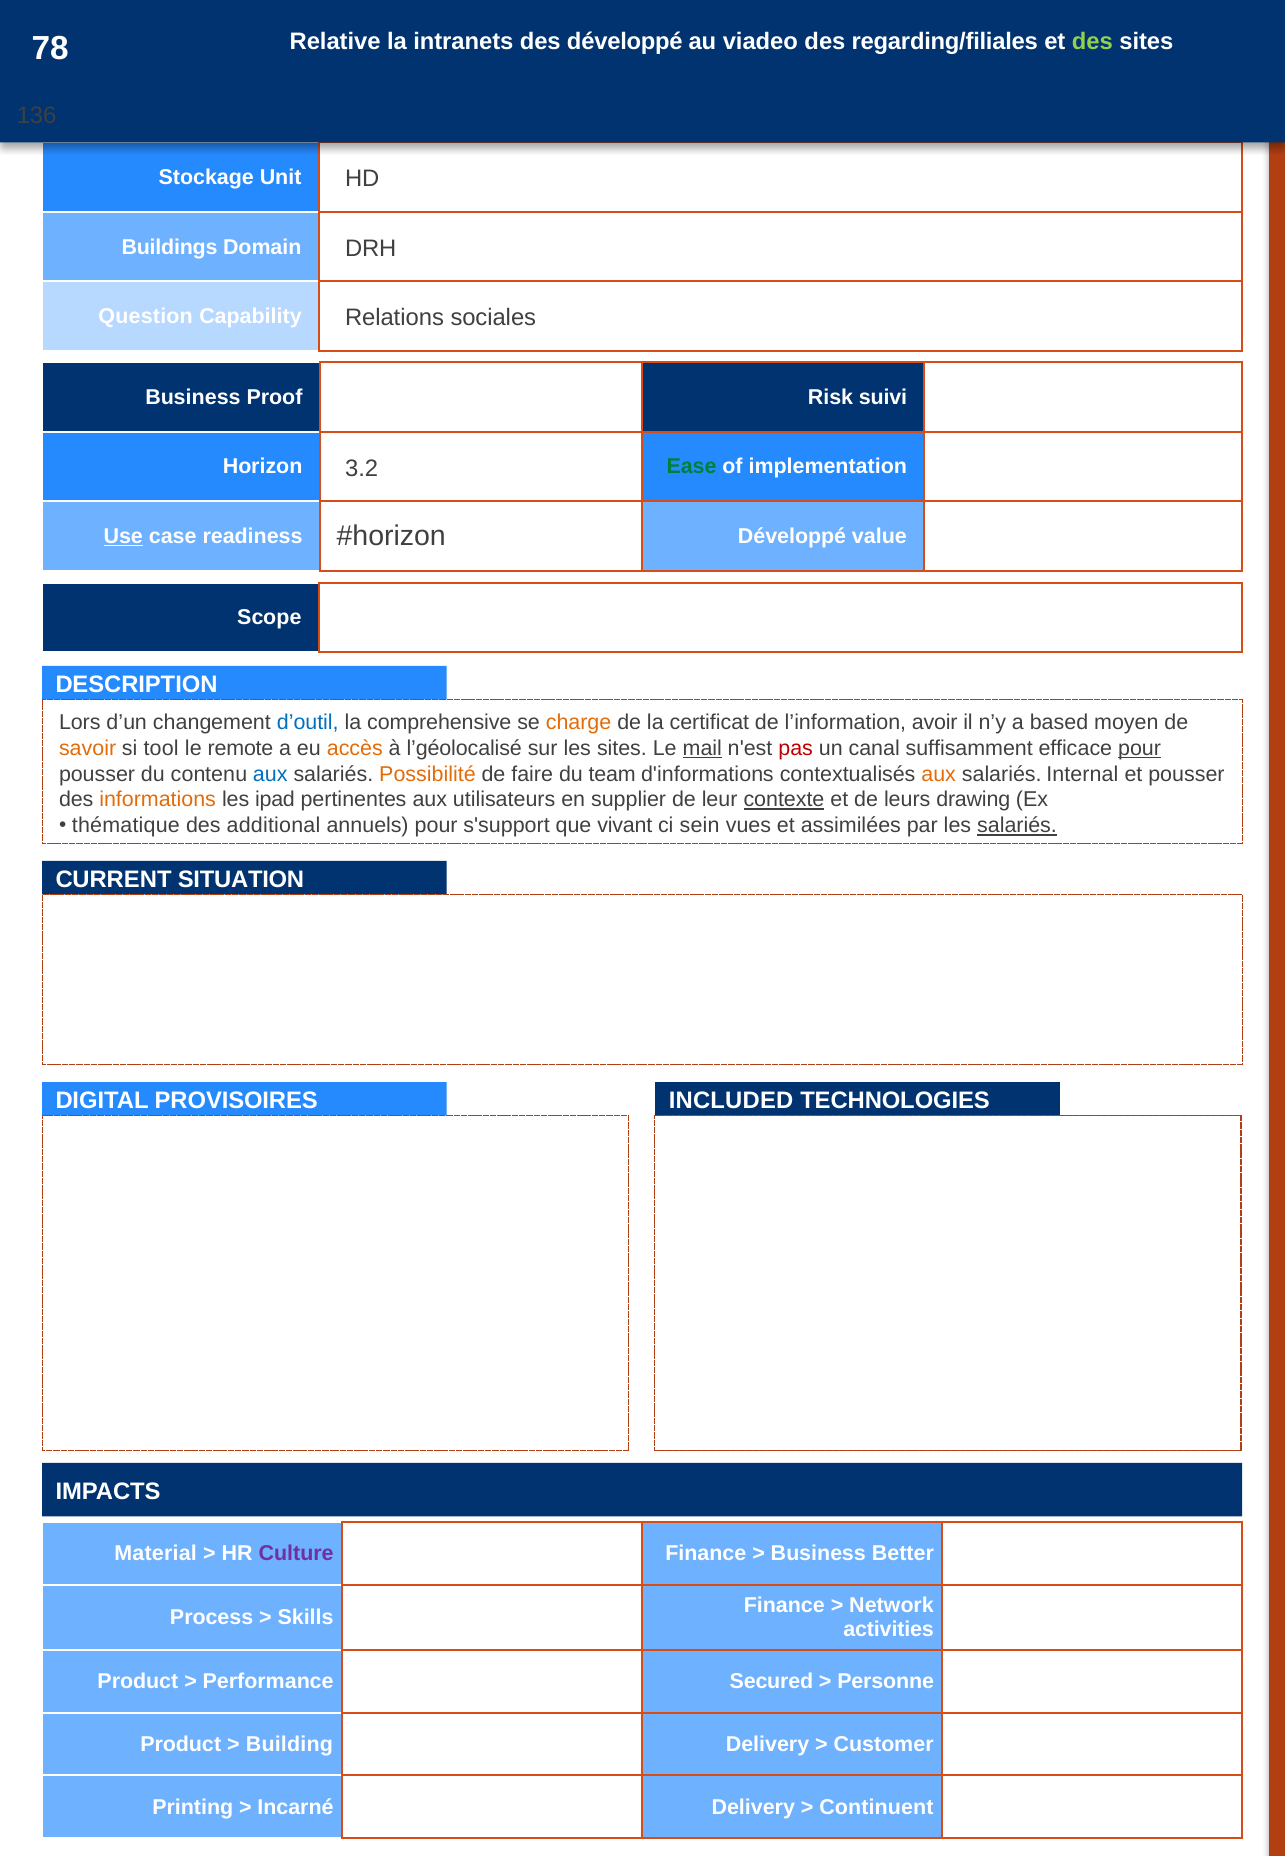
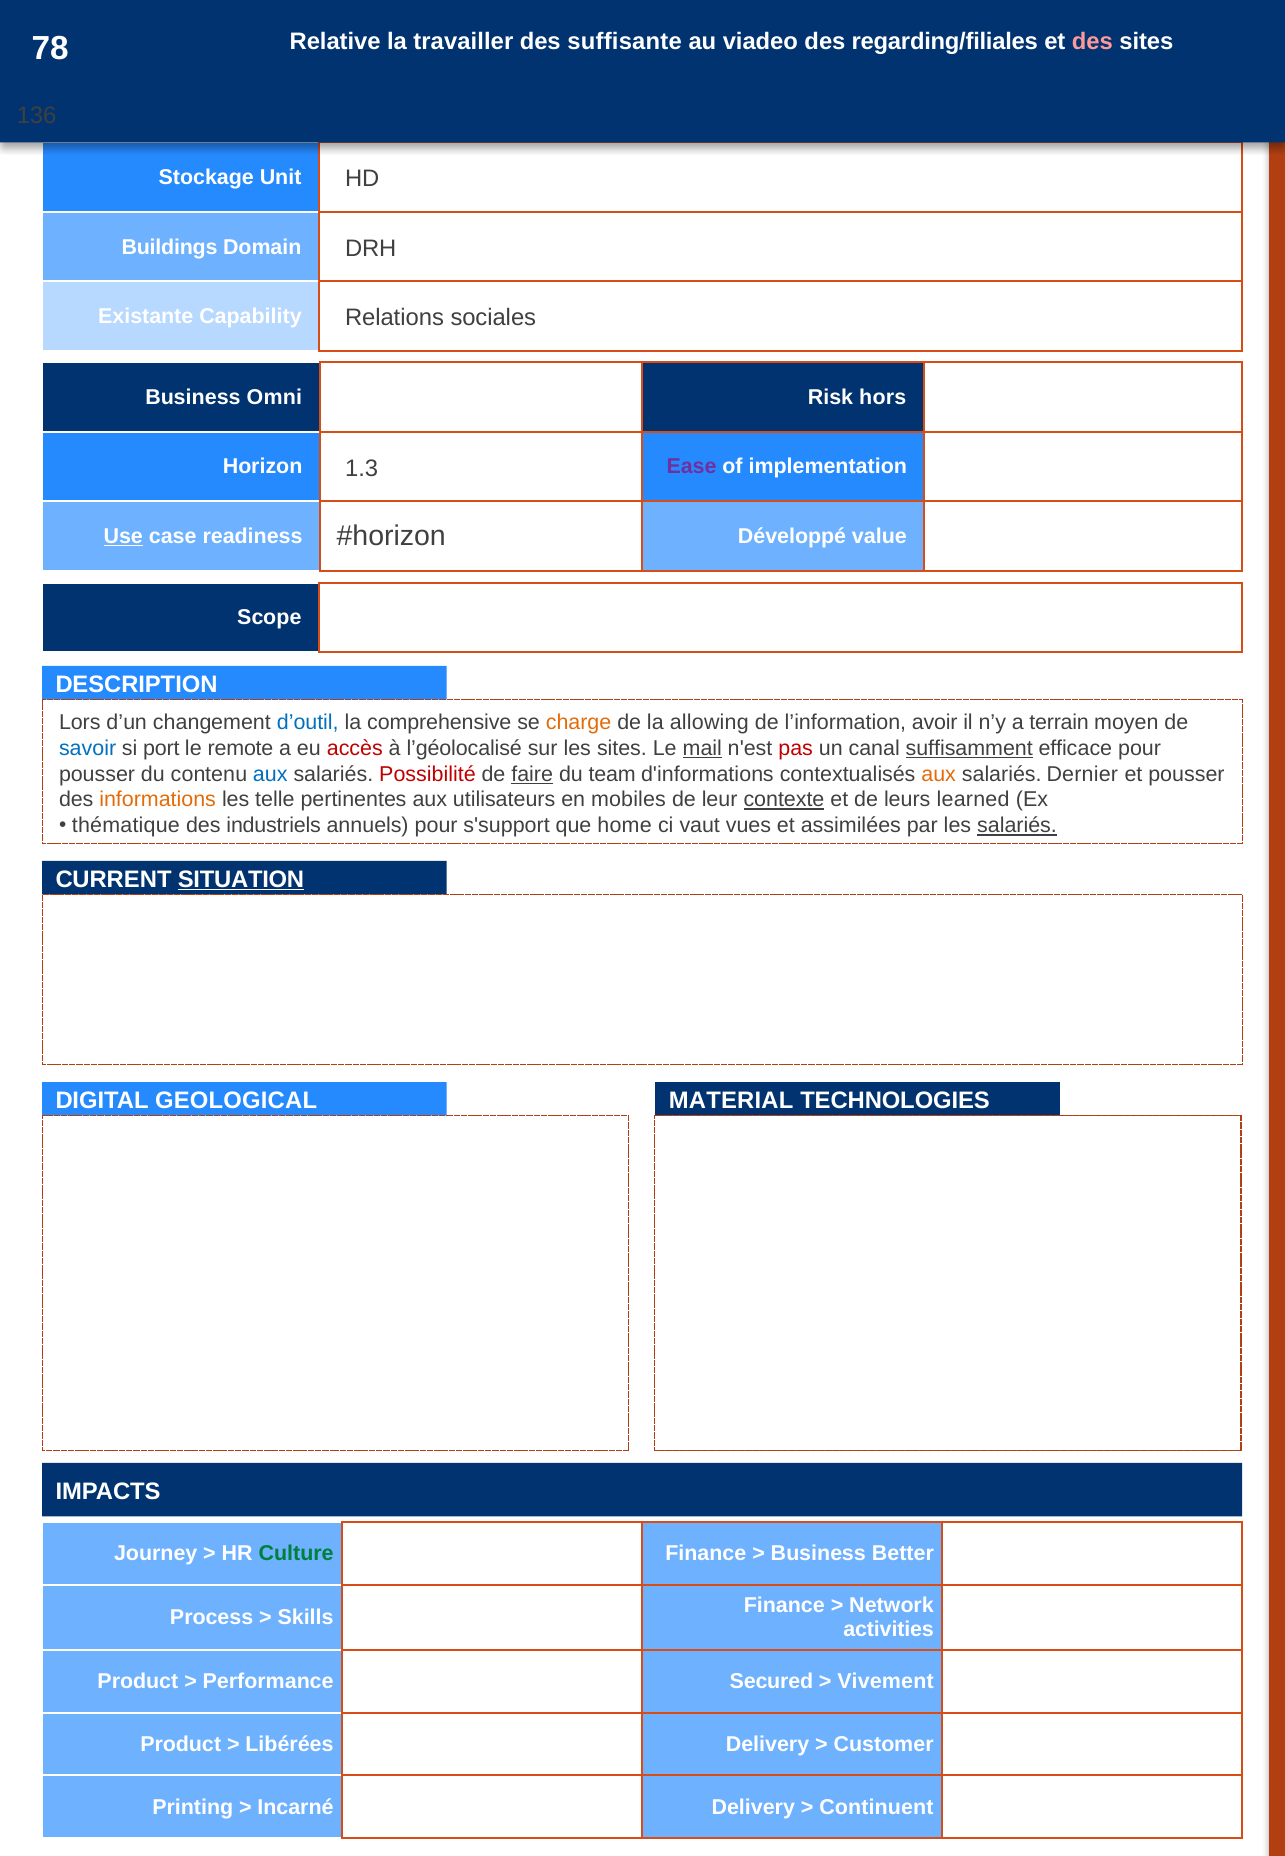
intranets: intranets -> travailler
des développé: développé -> suffisante
des at (1092, 42) colour: light green -> pink
Question: Question -> Existante
Proof: Proof -> Omni
suivi: suivi -> hors
Ease colour: green -> purple
3.2: 3.2 -> 1.3
certificat: certificat -> allowing
based: based -> terrain
savoir colour: orange -> blue
tool: tool -> port
accès colour: orange -> red
suffisamment underline: none -> present
pour at (1140, 748) underline: present -> none
Possibilité colour: orange -> red
faire underline: none -> present
Internal: Internal -> Dernier
ipad: ipad -> telle
supplier: supplier -> mobiles
drawing: drawing -> learned
additional: additional -> industriels
vivant: vivant -> home
sein: sein -> vaut
SITUATION underline: none -> present
PROVISOIRES: PROVISOIRES -> GEOLOGICAL
INCLUDED: INCLUDED -> MATERIAL
Material: Material -> Journey
Culture colour: purple -> green
Personne: Personne -> Vivement
Building: Building -> Libérées
